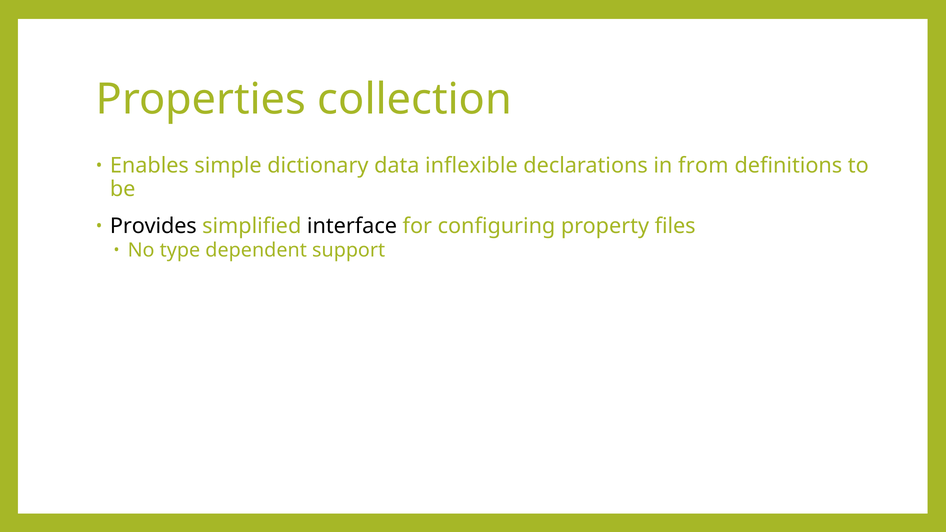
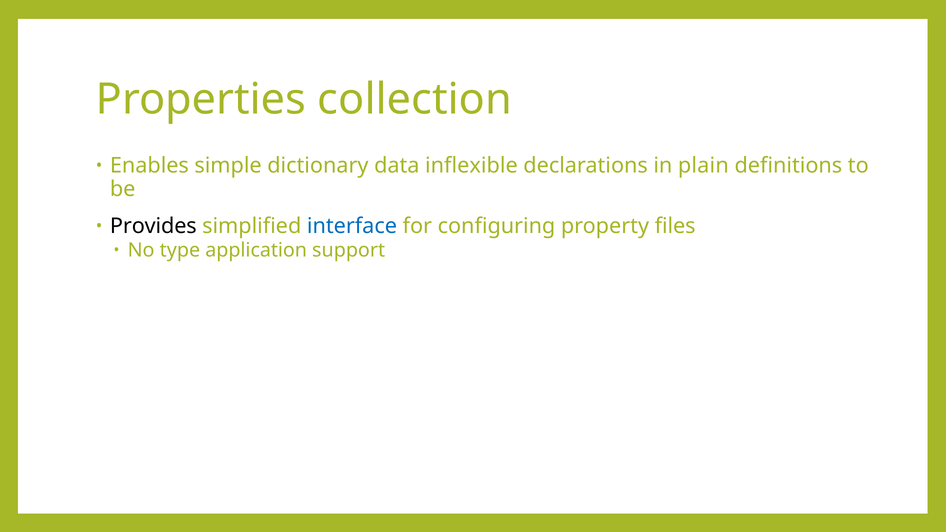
from: from -> plain
interface colour: black -> blue
dependent: dependent -> application
